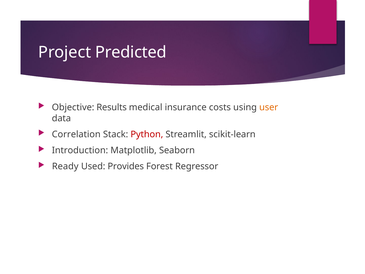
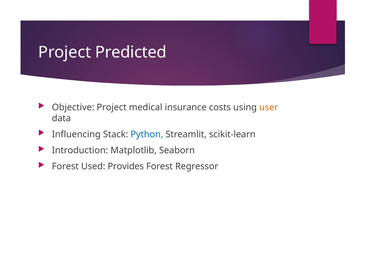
Objective Results: Results -> Project
Correlation: Correlation -> Influencing
Python colour: red -> blue
Ready at (65, 166): Ready -> Forest
